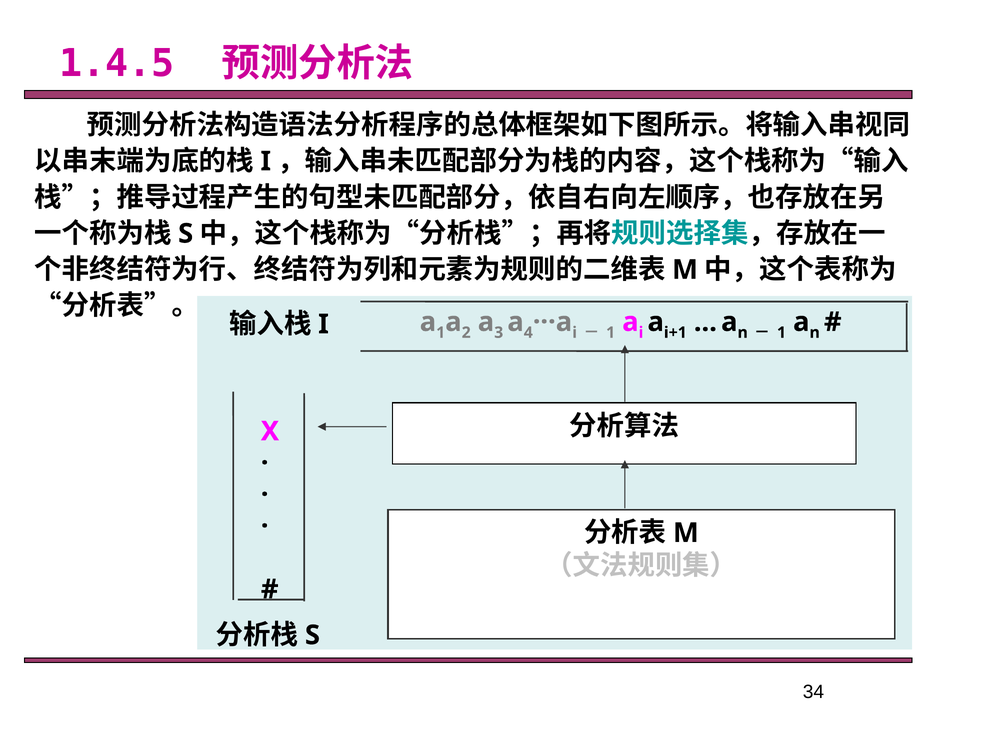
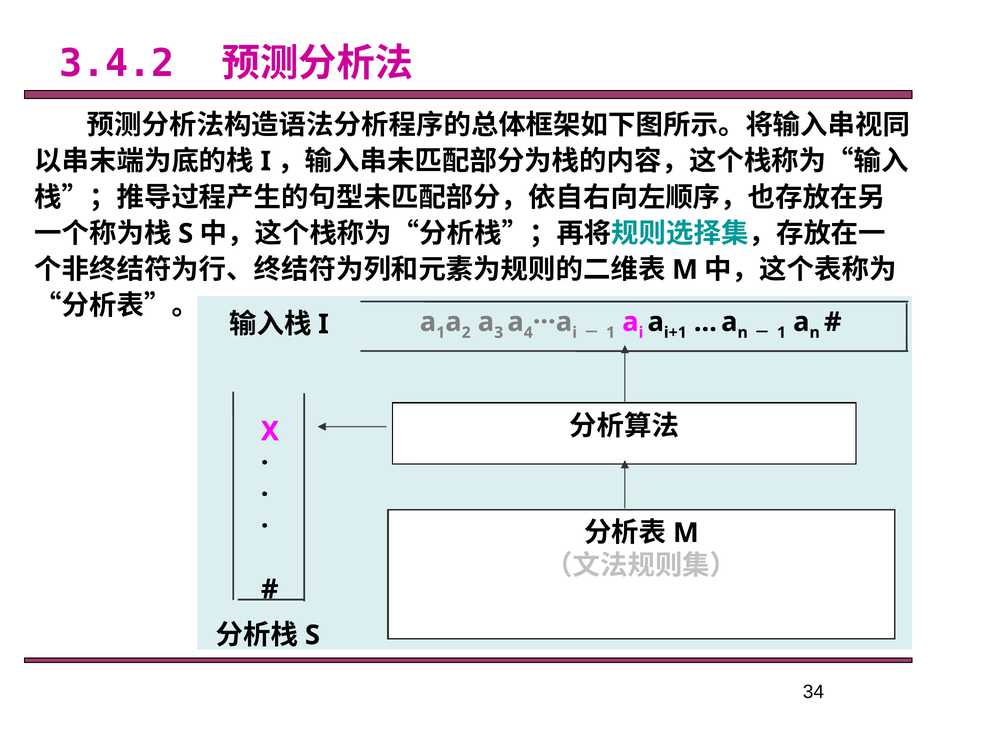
1.4.5: 1.4.5 -> 3.4.2
